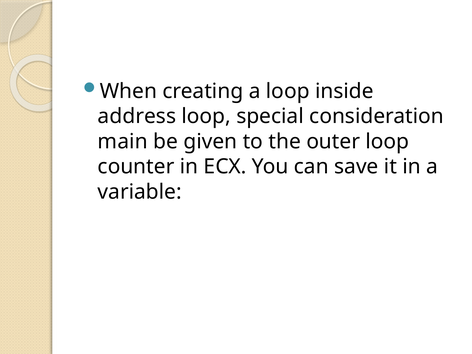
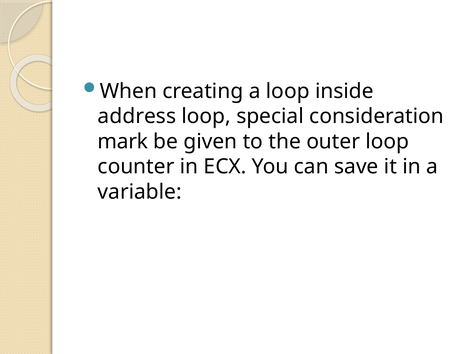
main: main -> mark
